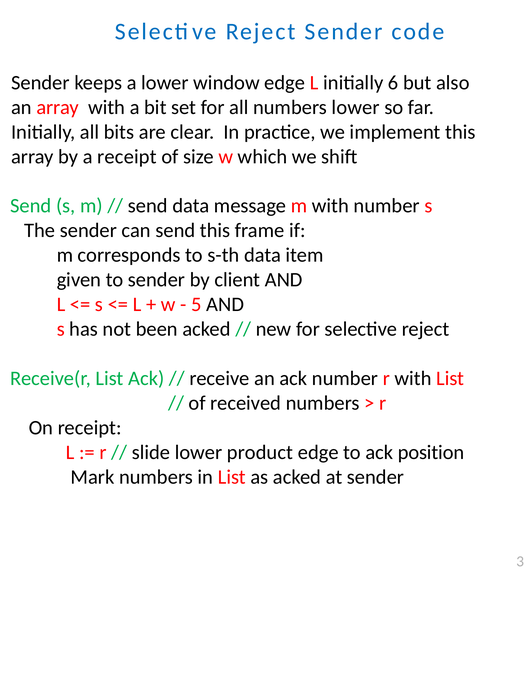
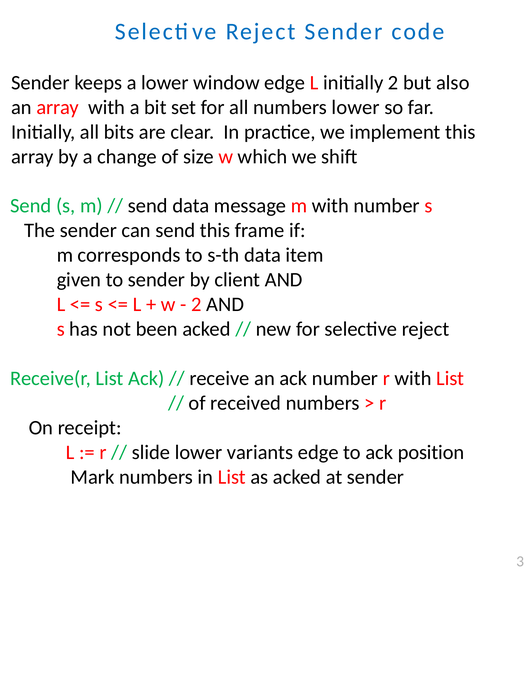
initially 6: 6 -> 2
a receipt: receipt -> change
5 at (196, 305): 5 -> 2
product: product -> variants
